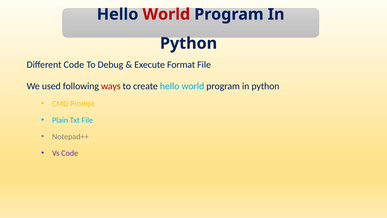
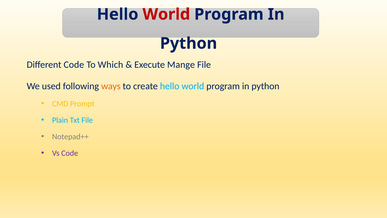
Debug: Debug -> Which
Format: Format -> Mange
ways colour: red -> orange
